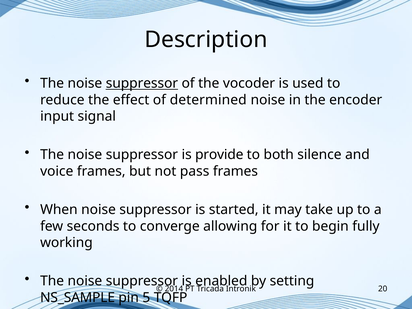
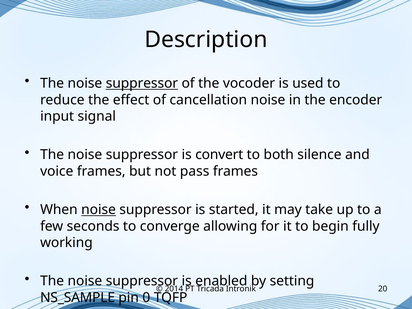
determined: determined -> cancellation
provide: provide -> convert
noise at (99, 210) underline: none -> present
5: 5 -> 0
